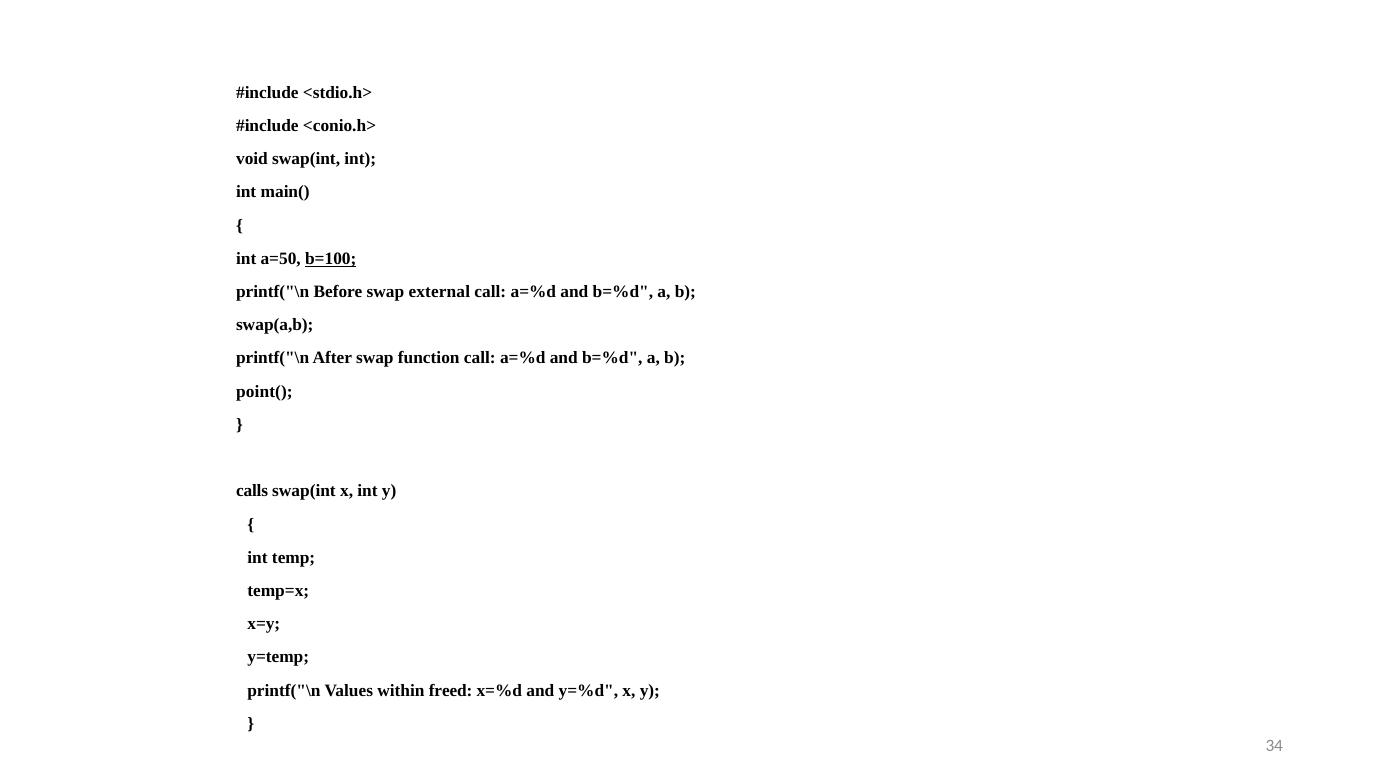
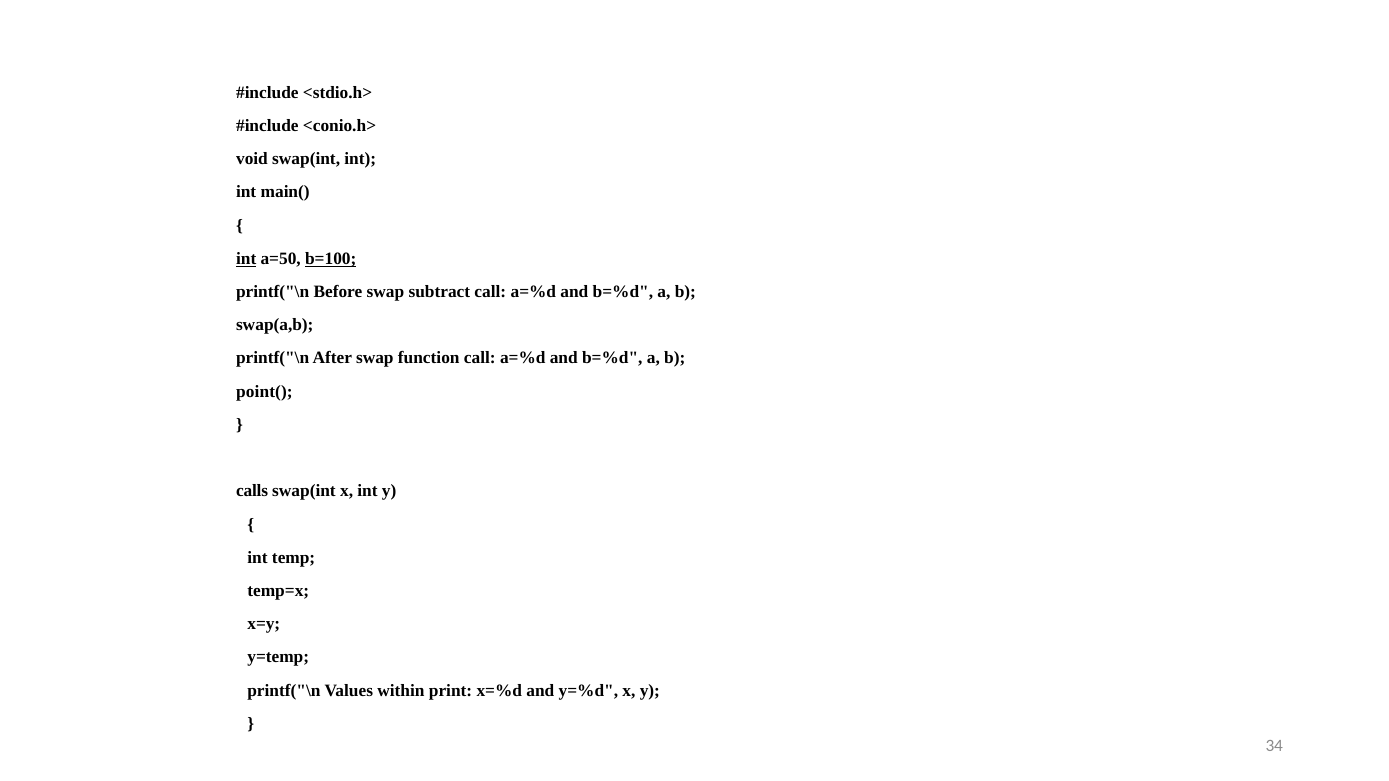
int at (246, 259) underline: none -> present
external: external -> subtract
freed: freed -> print
